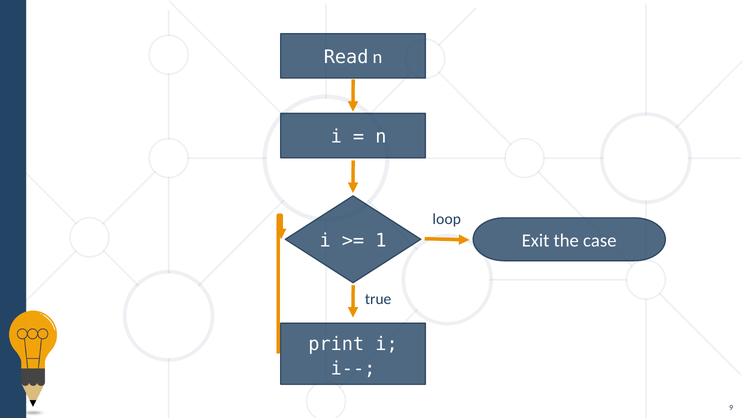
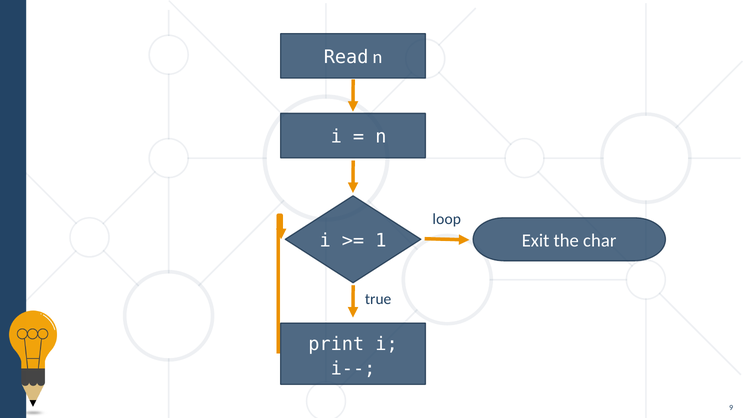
case: case -> char
